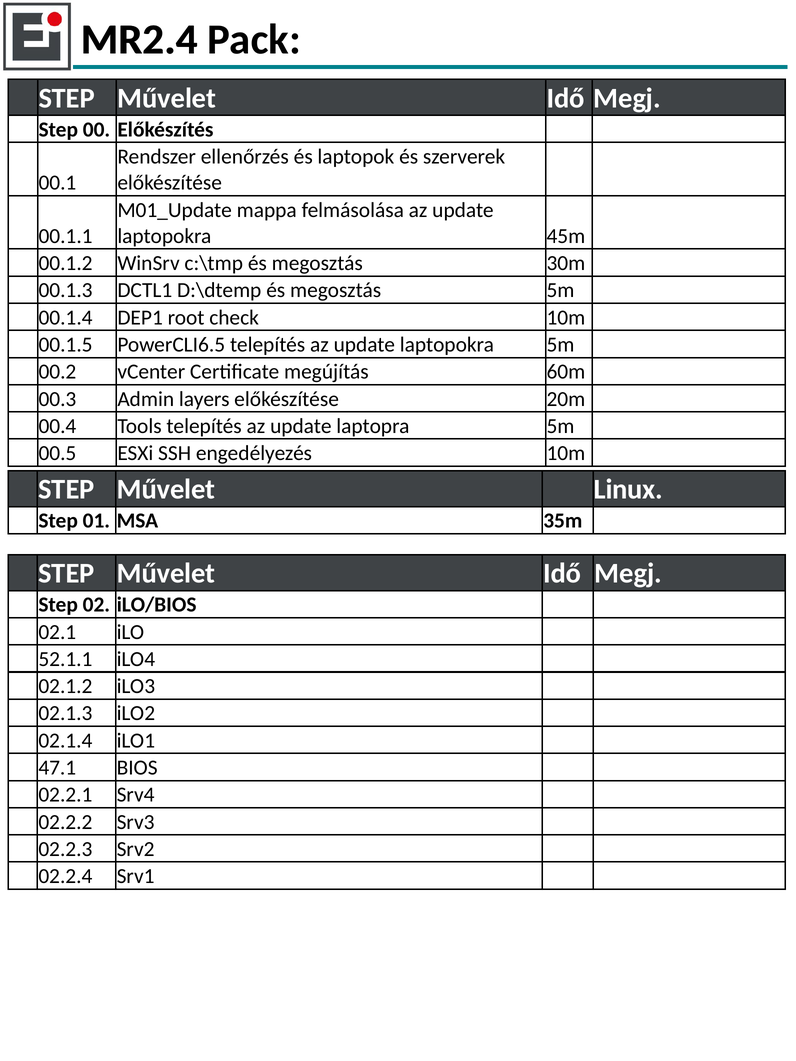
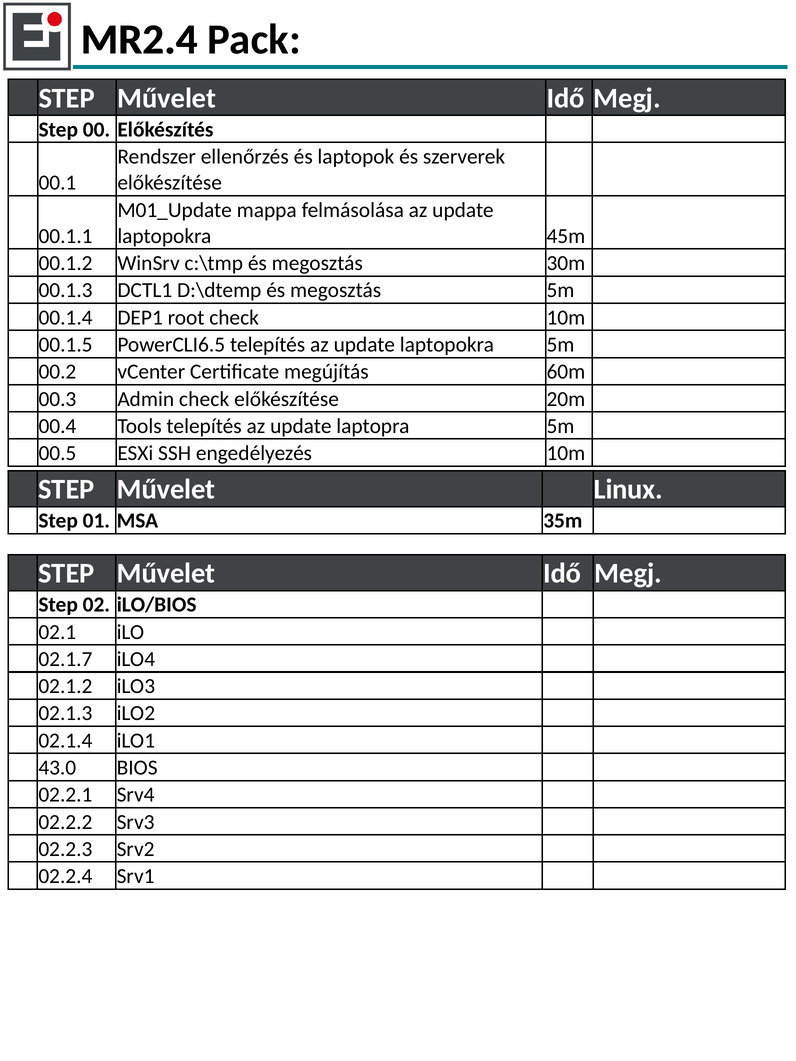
Admin layers: layers -> check
52.1.1: 52.1.1 -> 02.1.7
47.1: 47.1 -> 43.0
